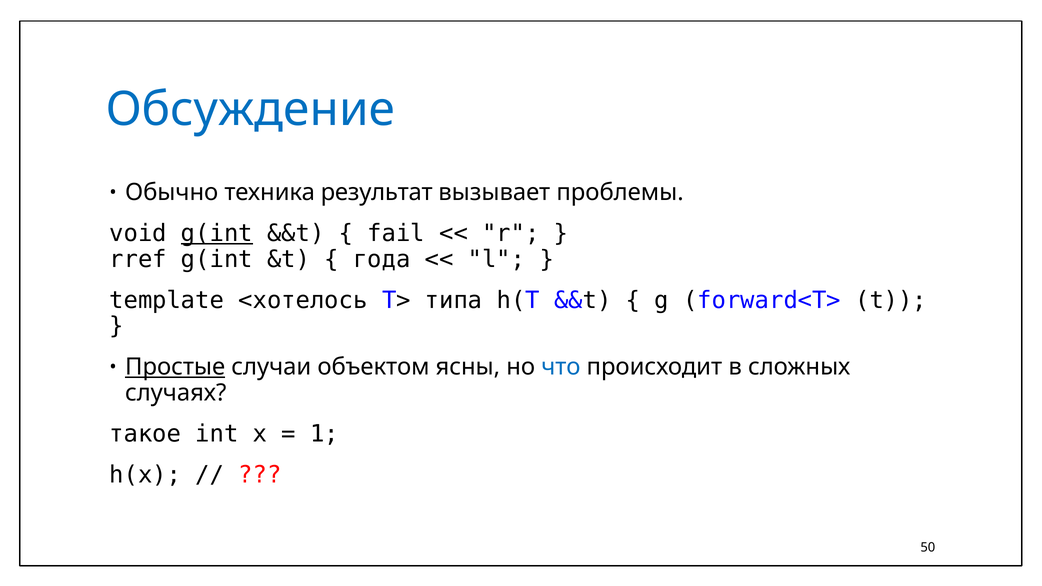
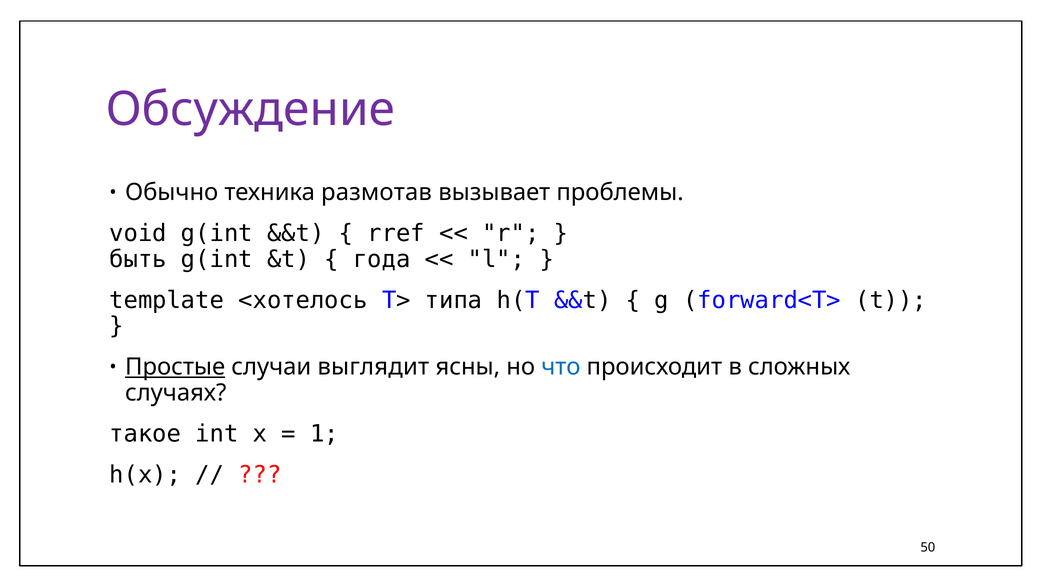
Обсуждение colour: blue -> purple
результат: результат -> размотав
g(int at (217, 233) underline: present -> none
fail: fail -> rref
rref: rref -> быть
объектом: объектом -> выглядит
